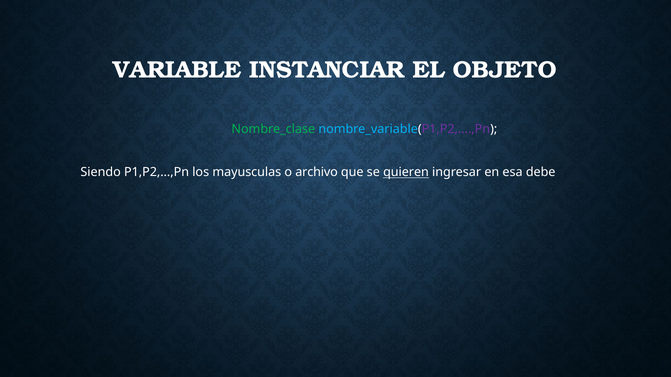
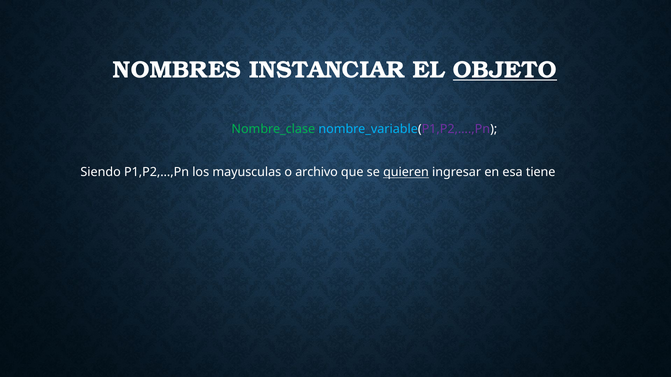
VARIABLE: VARIABLE -> NOMBRES
OBJETO underline: none -> present
debe: debe -> tiene
